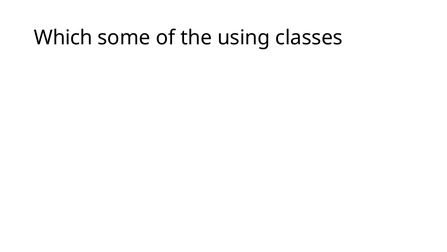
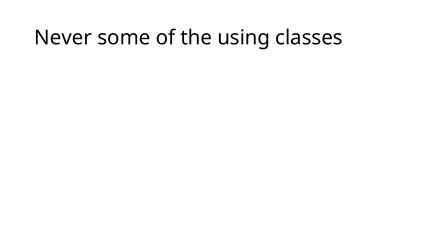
Which: Which -> Never
